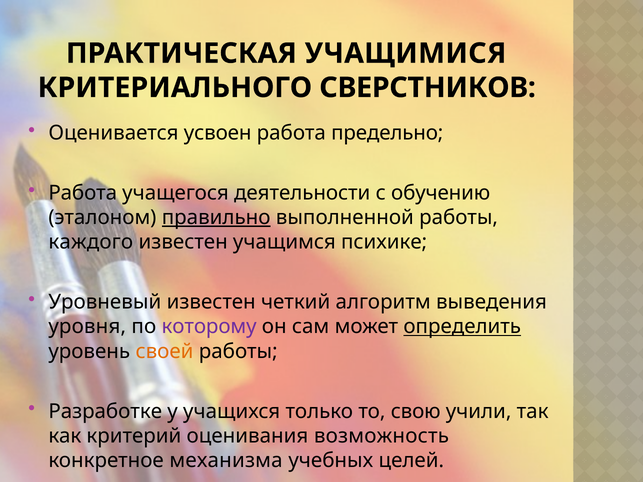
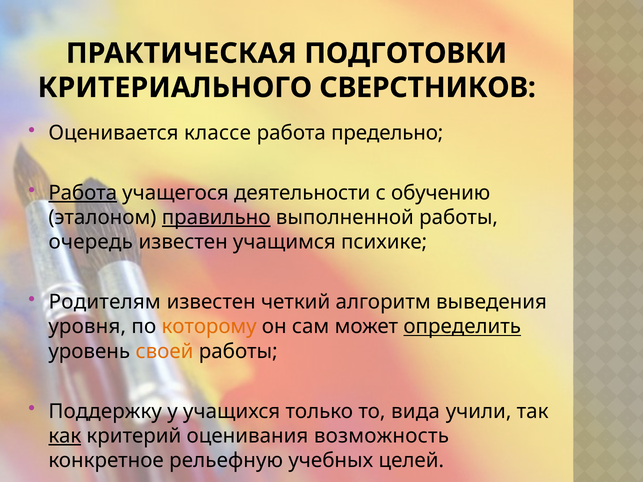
УЧАЩИМИСЯ: УЧАЩИМИСЯ -> ПОДГОТОВКИ
усвоен: усвоен -> классе
Работа at (83, 193) underline: none -> present
каждого: каждого -> очередь
Уровневый: Уровневый -> Родителям
которому colour: purple -> orange
Разработке: Разработке -> Поддержку
свою: свою -> вида
как underline: none -> present
механизма: механизма -> рельефную
